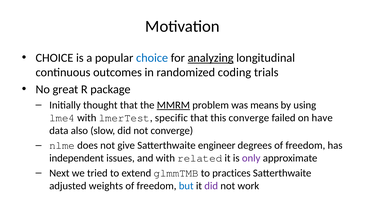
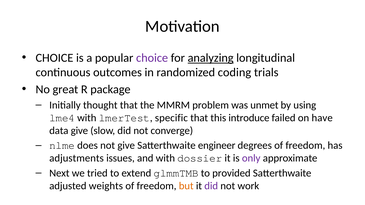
choice at (152, 58) colour: blue -> purple
MMRM underline: present -> none
means: means -> unmet
this converge: converge -> introduce
data also: also -> give
independent: independent -> adjustments
related: related -> dossier
practices: practices -> provided
but colour: blue -> orange
